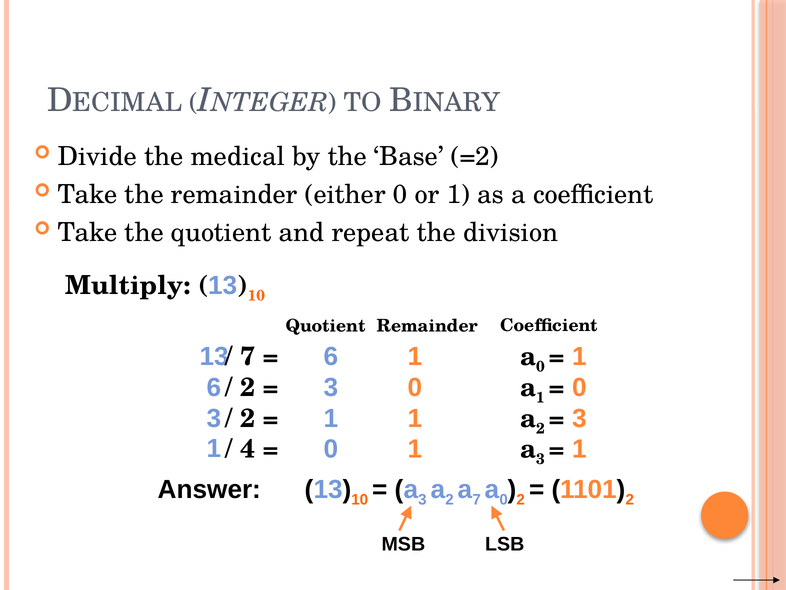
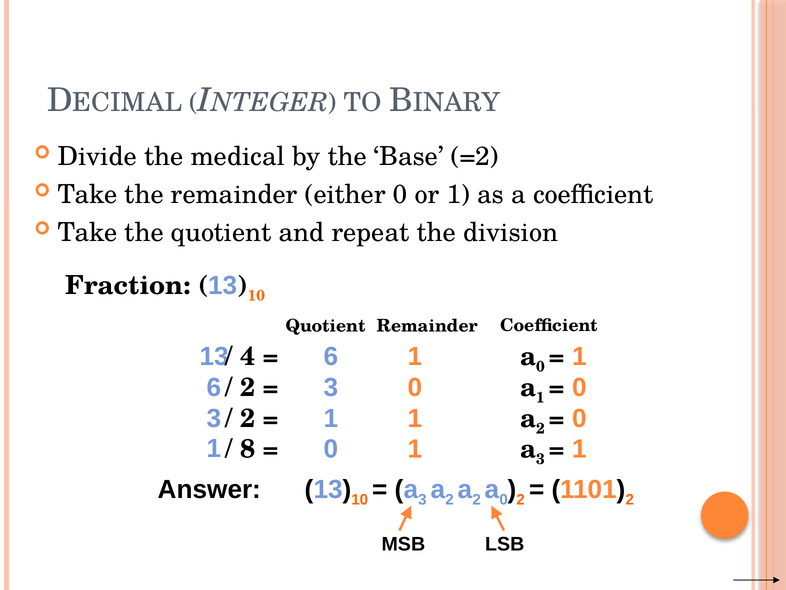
Multiply: Multiply -> Fraction
7 at (248, 356): 7 -> 4
3 at (580, 418): 3 -> 0
4: 4 -> 8
2 a 7: 7 -> 2
